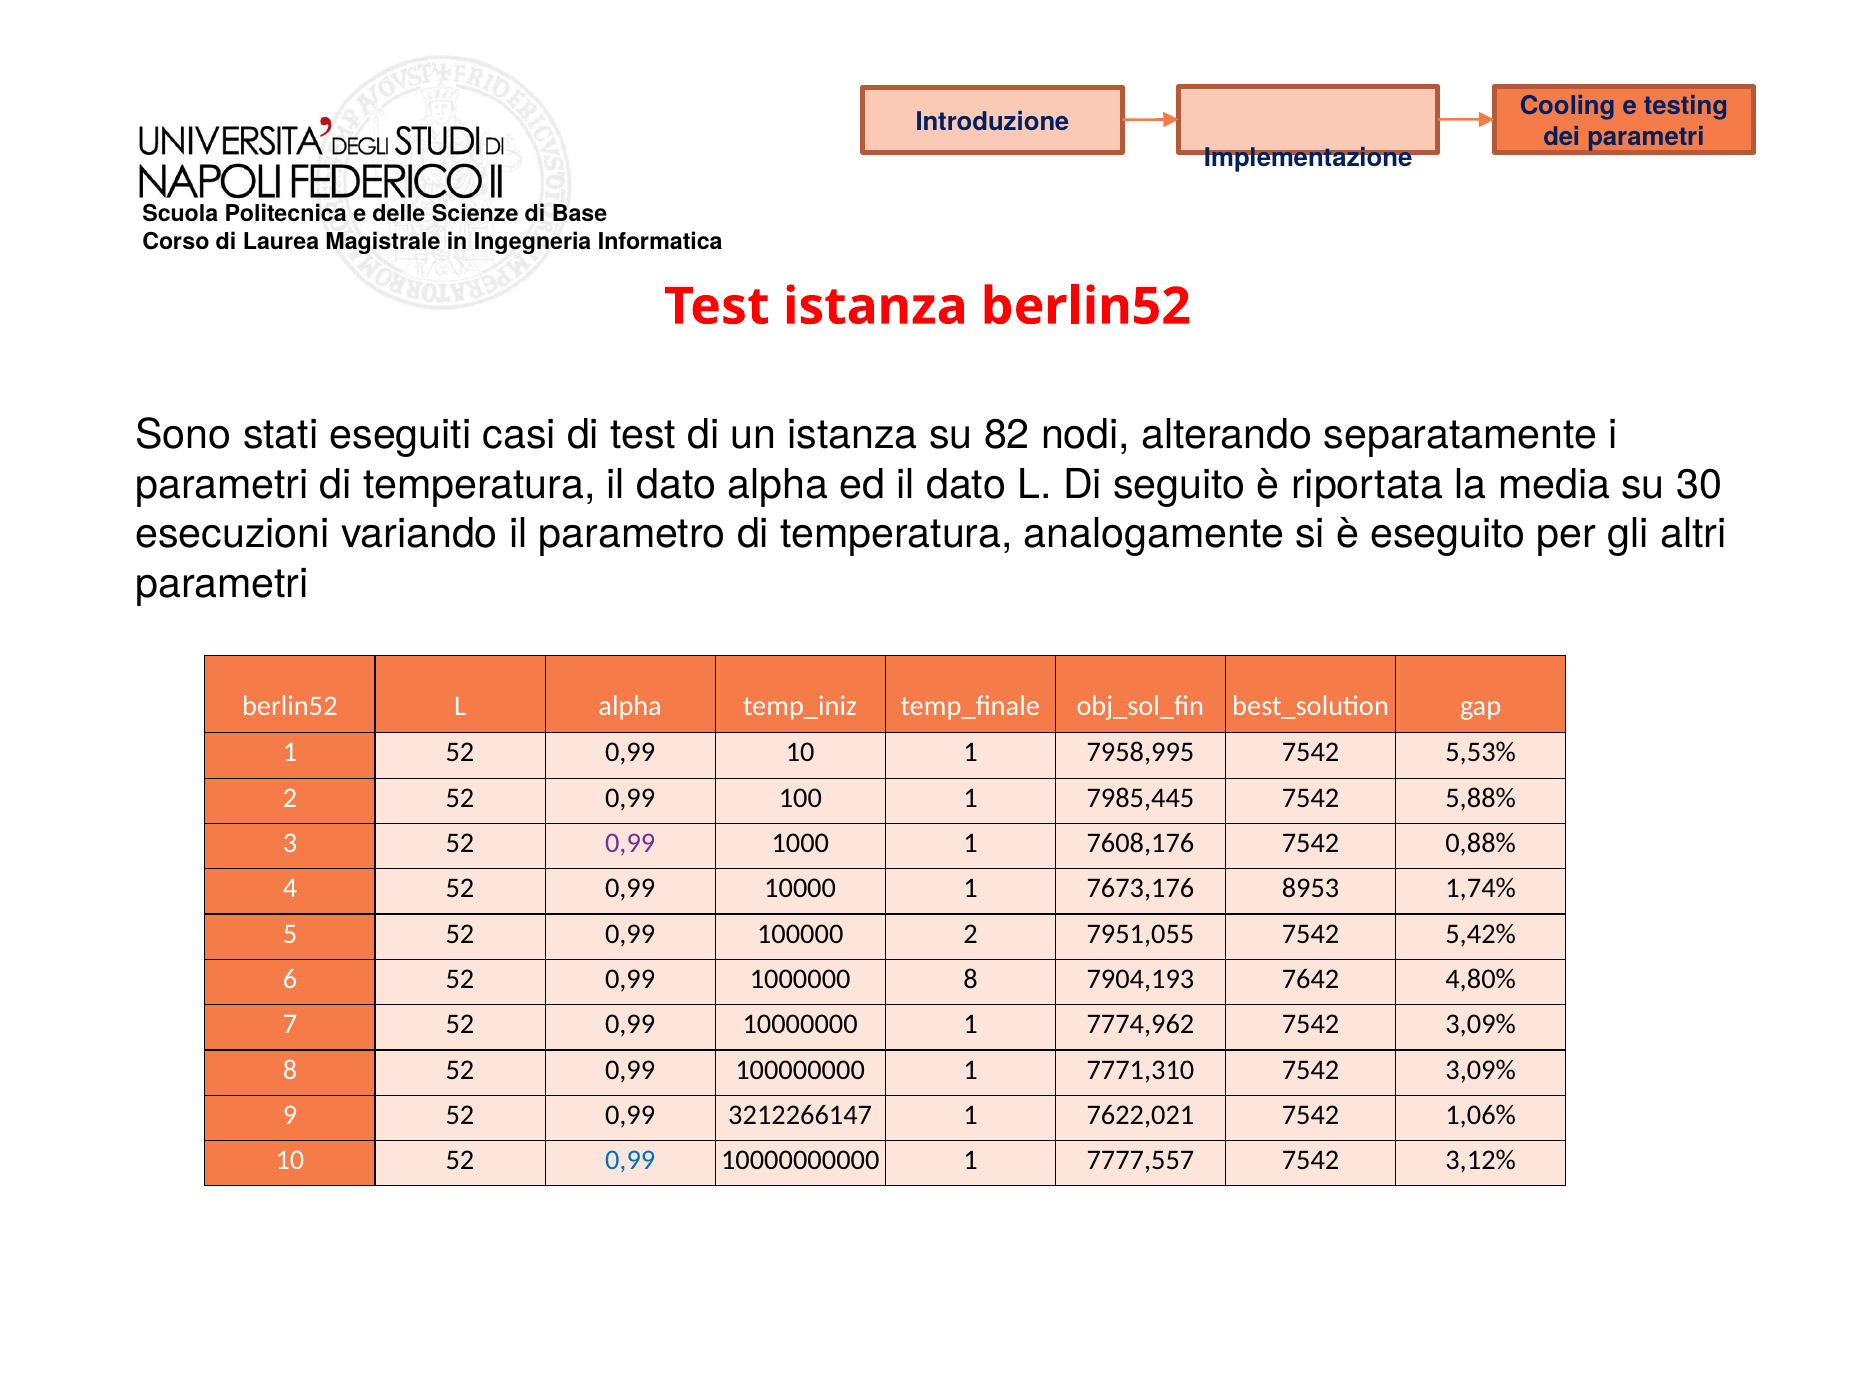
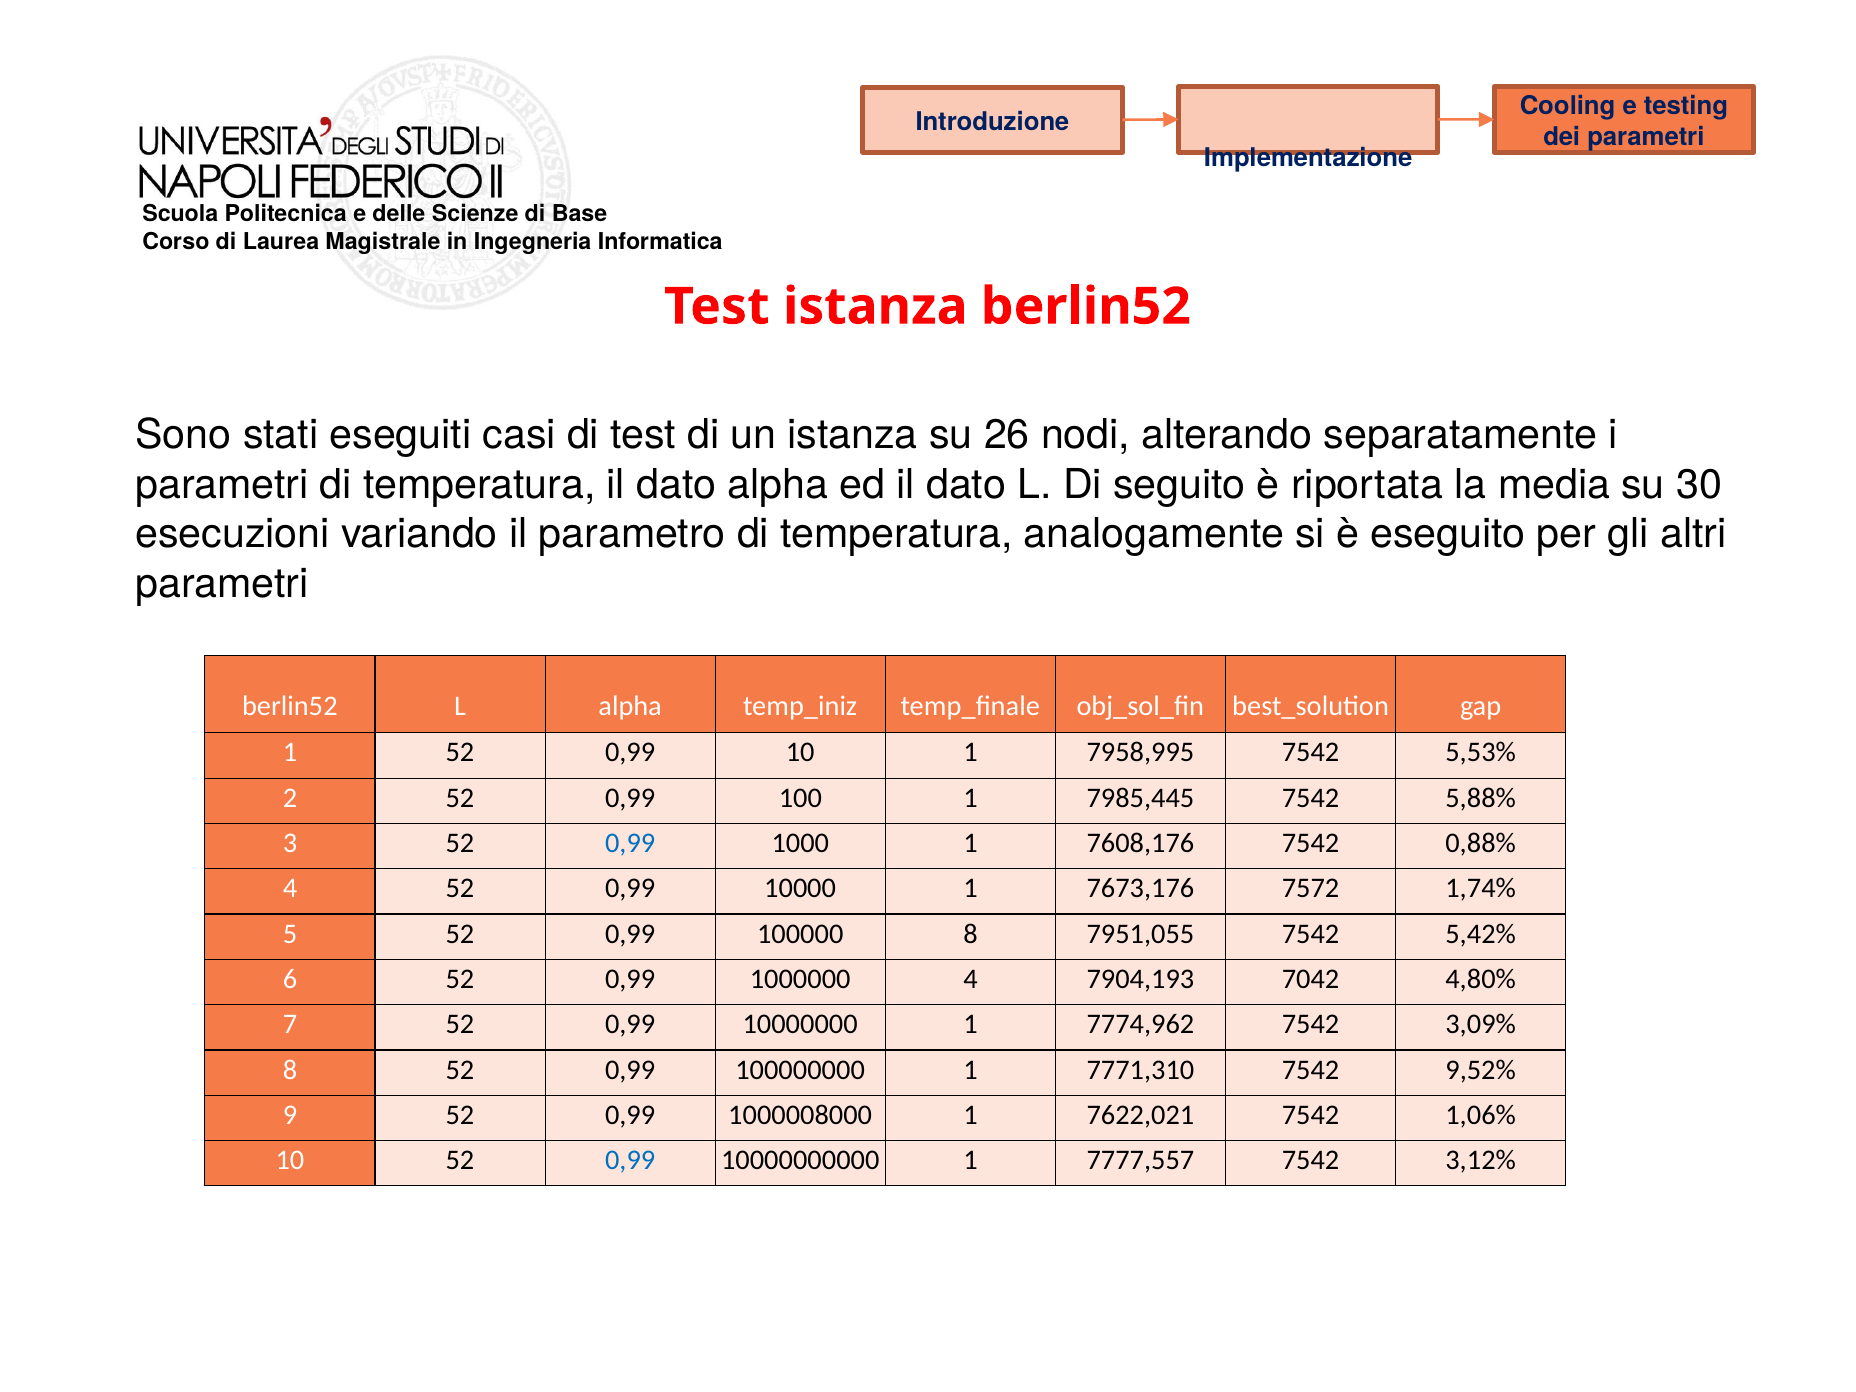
82: 82 -> 26
0,99 at (630, 843) colour: purple -> blue
8953: 8953 -> 7572
100000 2: 2 -> 8
1000000 8: 8 -> 4
7642: 7642 -> 7042
7771,310 7542 3,09%: 3,09% -> 9,52%
3212266147: 3212266147 -> 1000008000
